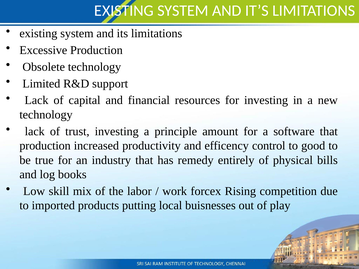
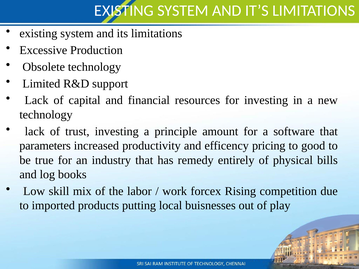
production at (45, 146): production -> parameters
control: control -> pricing
